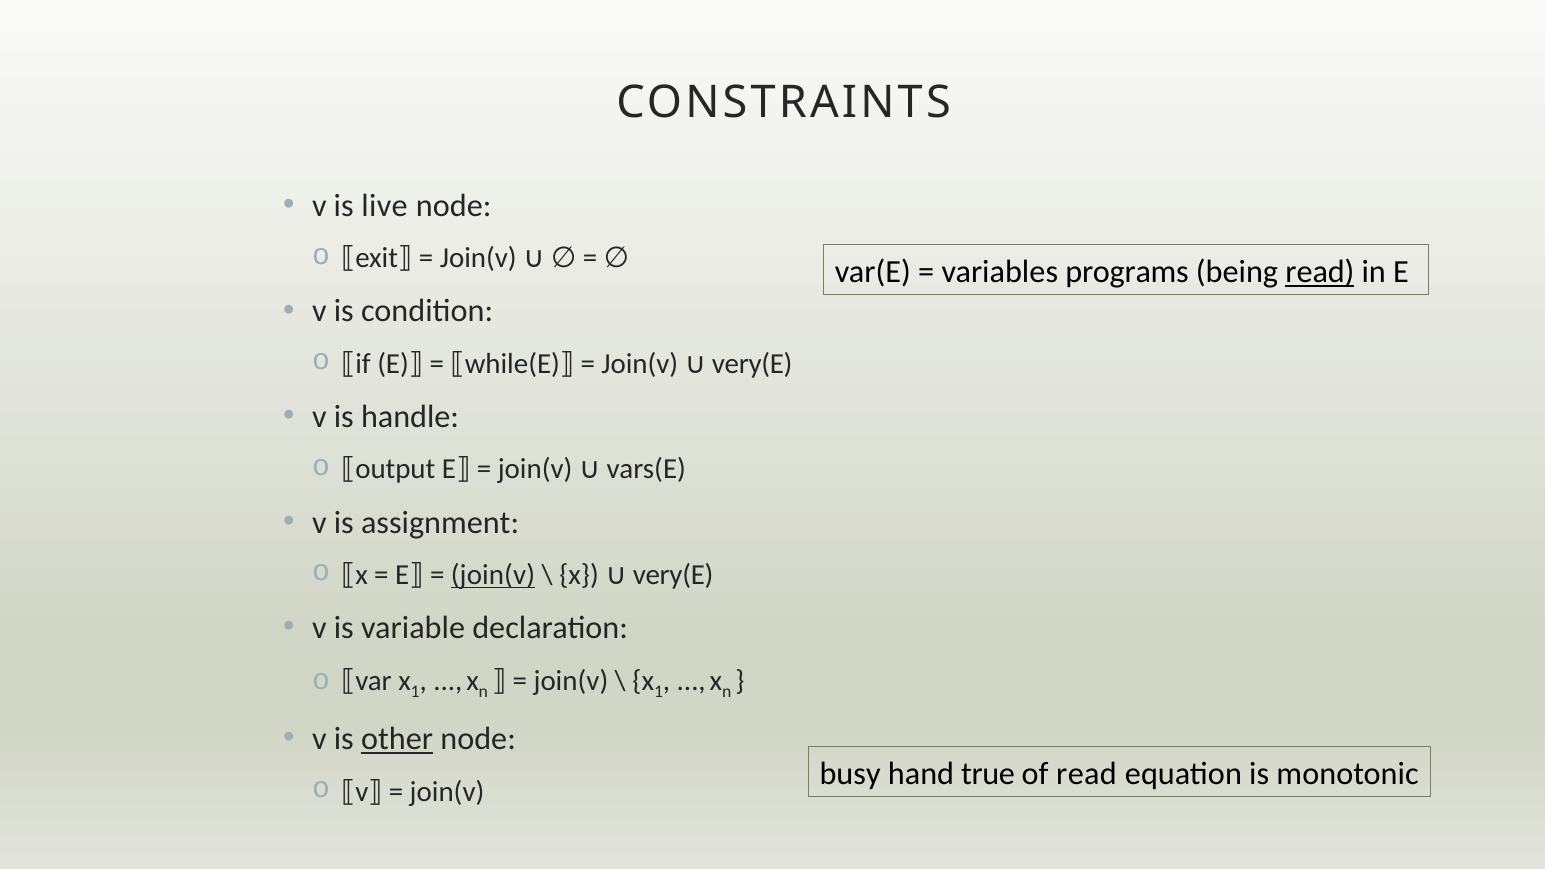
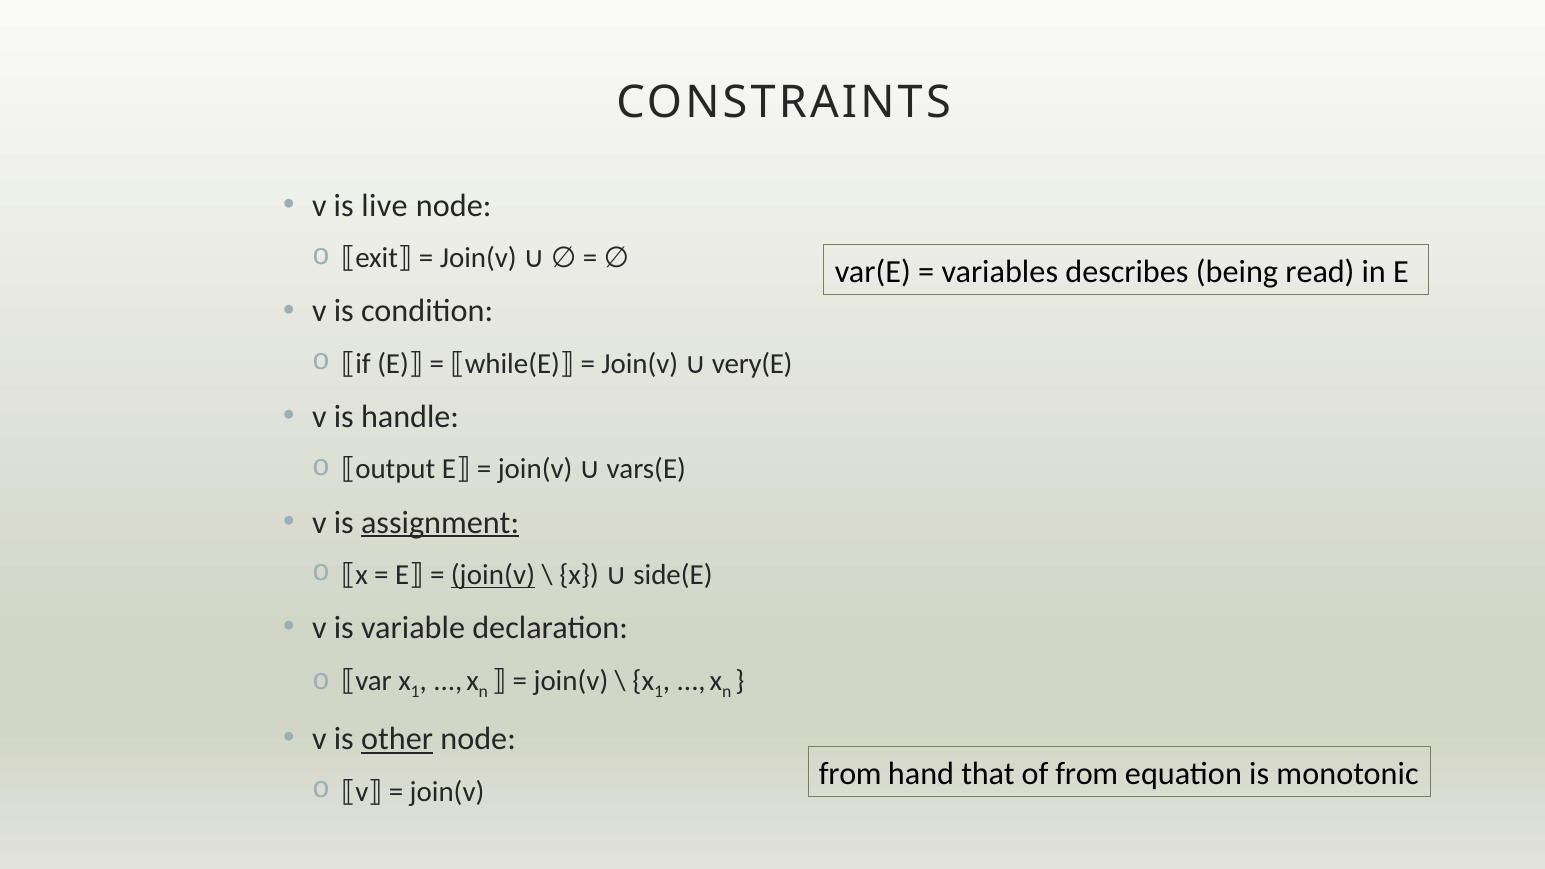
programs: programs -> describes
read at (1320, 272) underline: present -> none
assignment underline: none -> present
x very(E: very(E -> side(E
busy at (850, 774): busy -> from
true: true -> that
of read: read -> from
